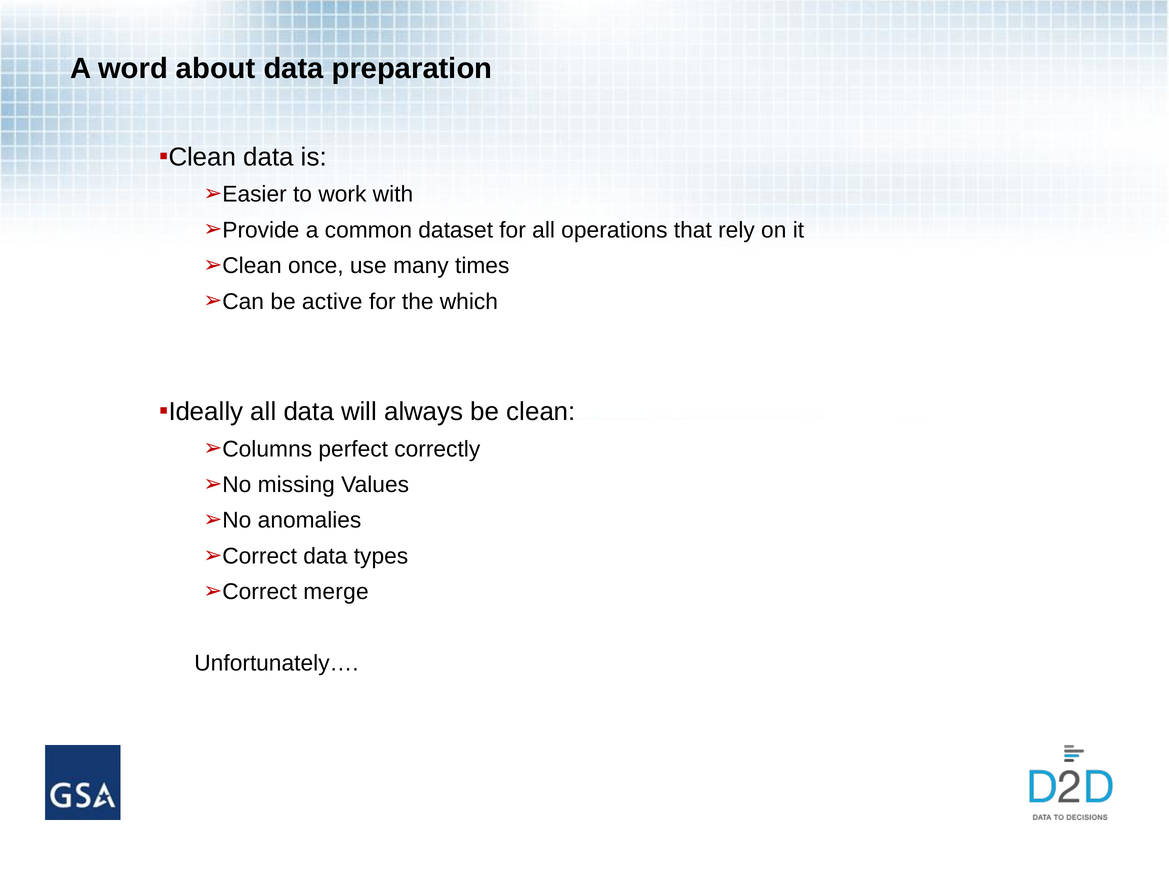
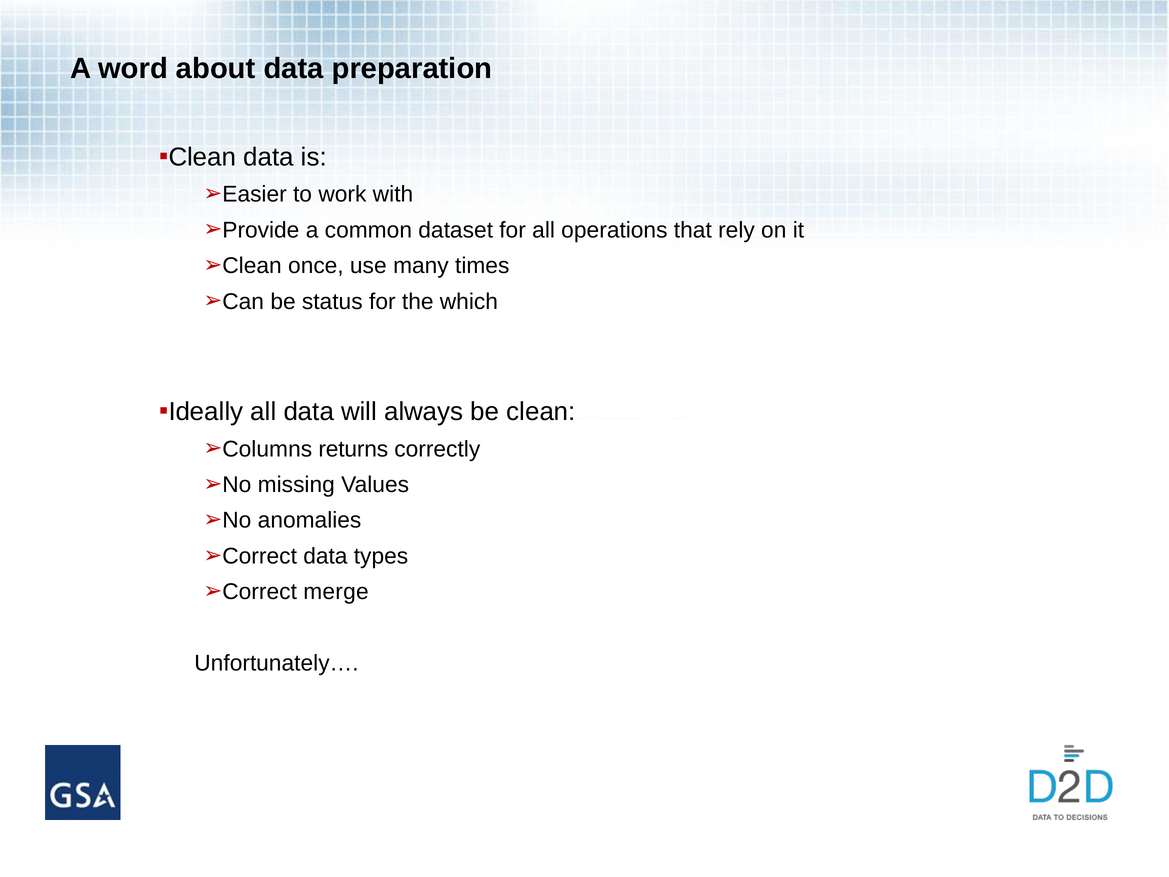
active: active -> status
perfect: perfect -> returns
